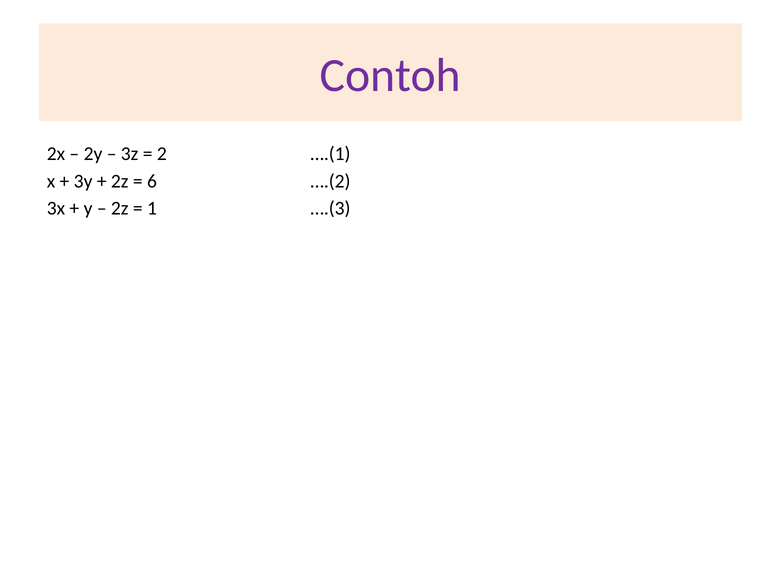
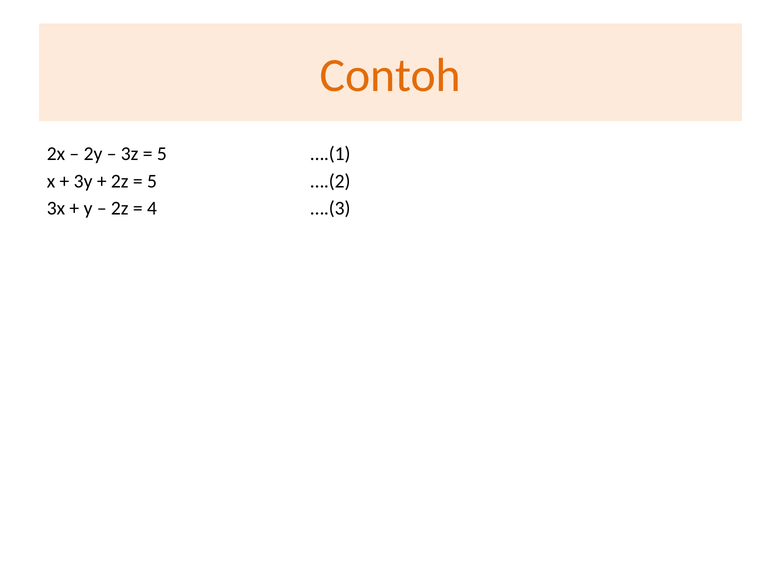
Contoh colour: purple -> orange
2 at (162, 154): 2 -> 5
6 at (152, 181): 6 -> 5
1: 1 -> 4
